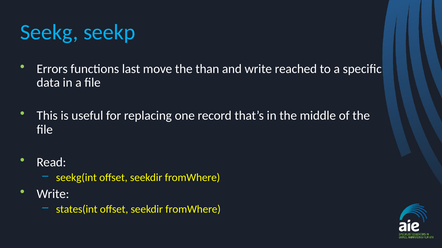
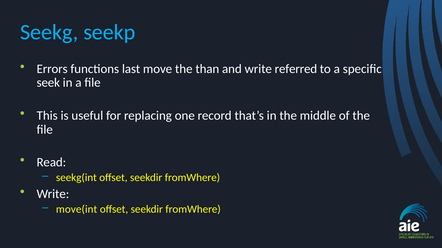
reached: reached -> referred
data: data -> seek
states(int: states(int -> move(int
